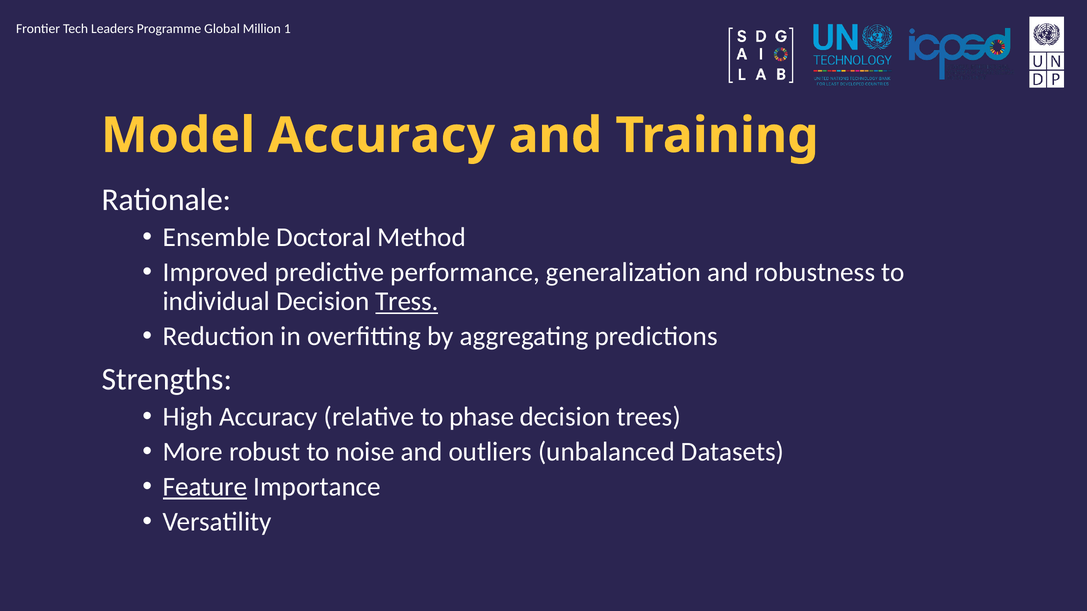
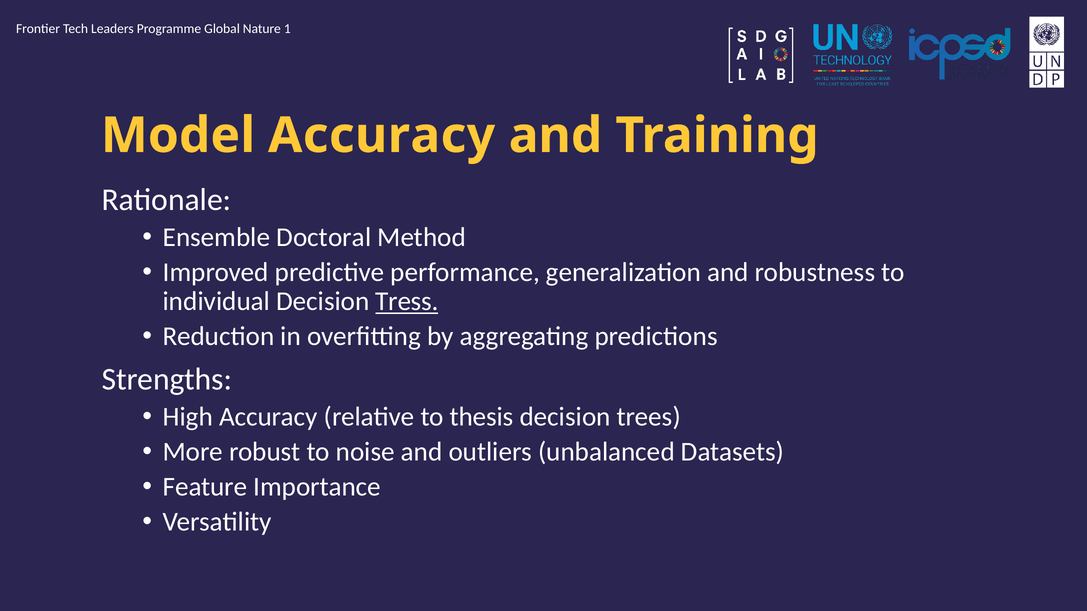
Million: Million -> Nature
phase: phase -> thesis
Feature underline: present -> none
